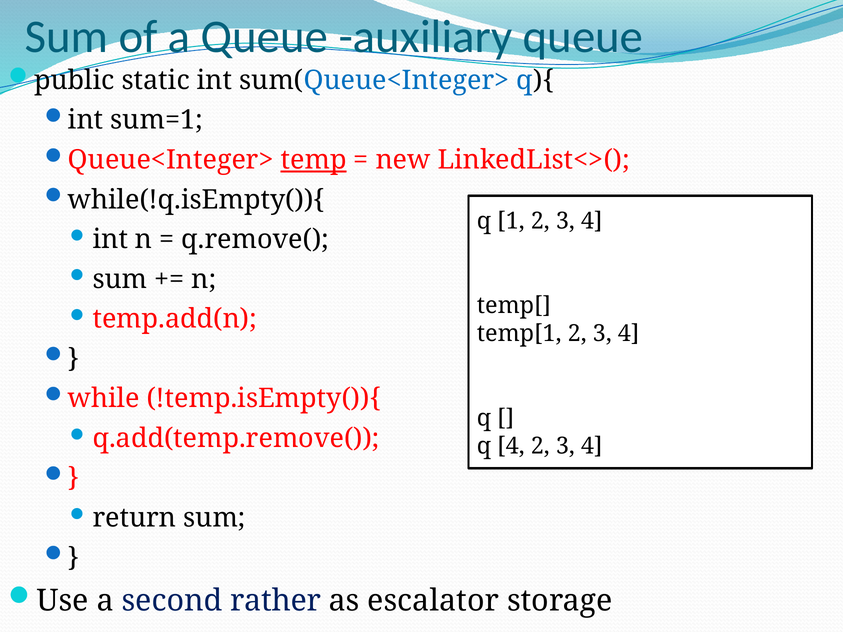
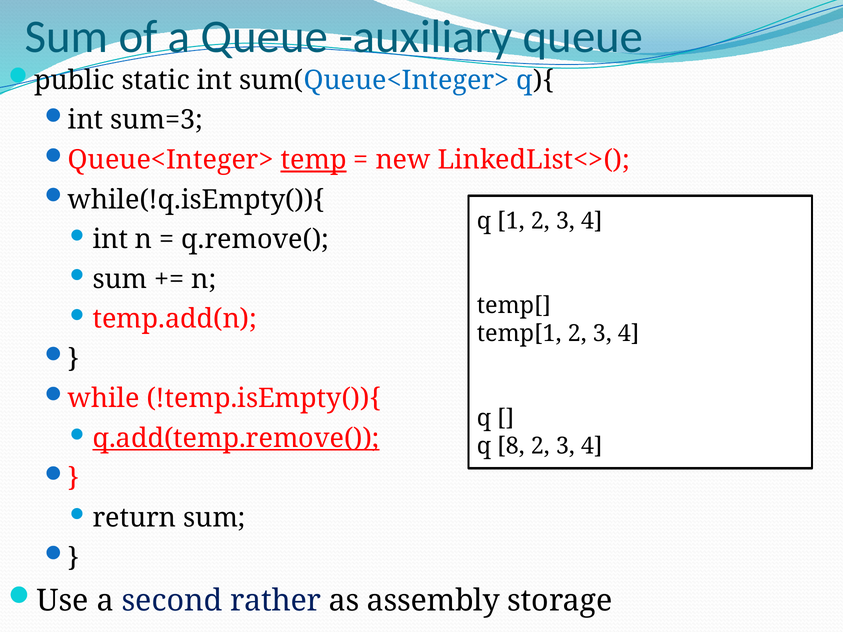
sum=1: sum=1 -> sum=3
q.add(temp.remove( underline: none -> present
q 4: 4 -> 8
escalator: escalator -> assembly
